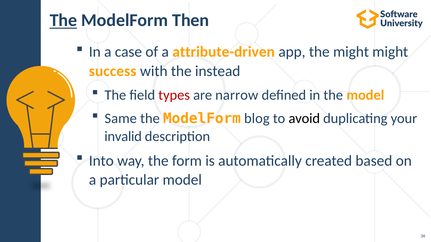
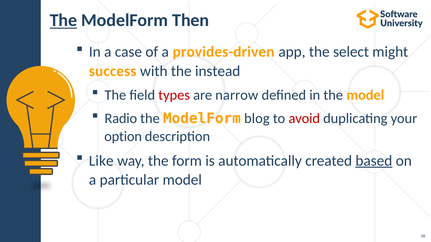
attribute-driven: attribute-driven -> provides-driven
the might: might -> select
Same: Same -> Radio
avoid colour: black -> red
invalid: invalid -> option
Into: Into -> Like
based underline: none -> present
